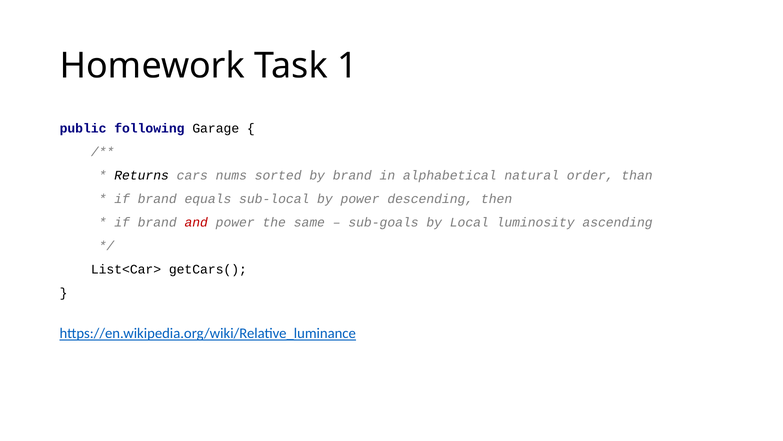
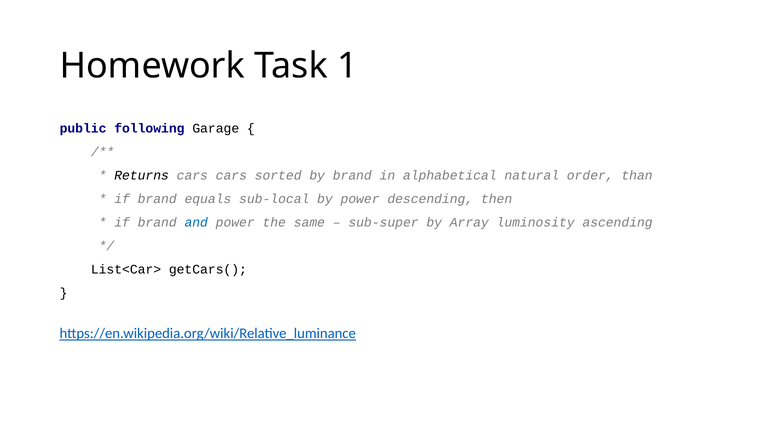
cars nums: nums -> cars
and colour: red -> blue
sub-goals: sub-goals -> sub-super
Local: Local -> Array
